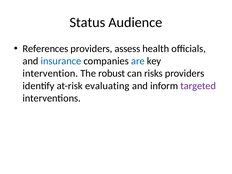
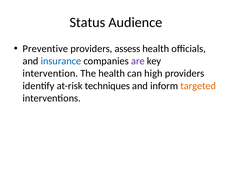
References: References -> Preventive
are colour: blue -> purple
The robust: robust -> health
risks: risks -> high
evaluating: evaluating -> techniques
targeted colour: purple -> orange
